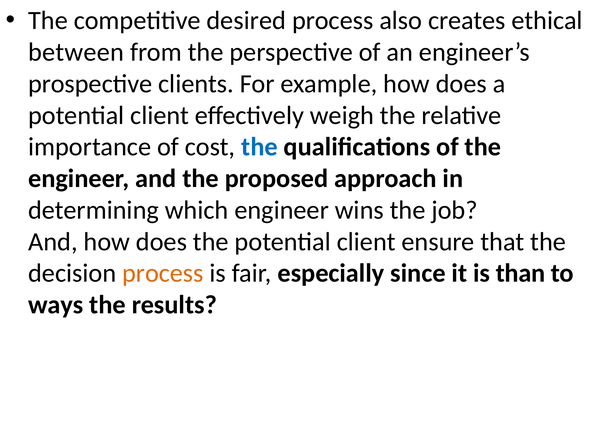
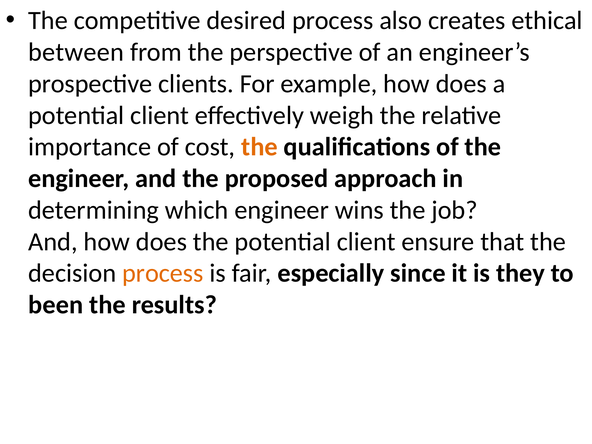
the at (259, 147) colour: blue -> orange
than: than -> they
ways: ways -> been
